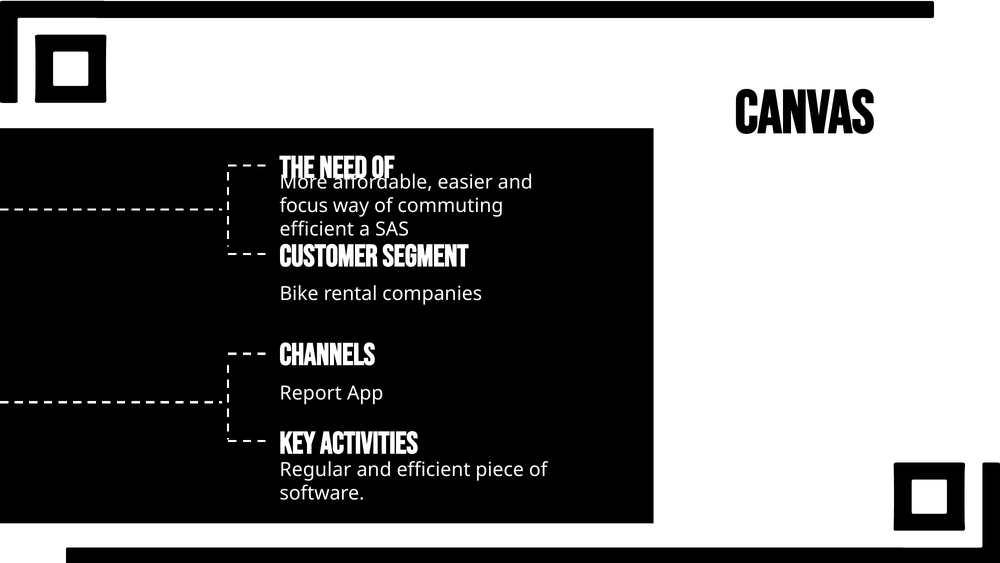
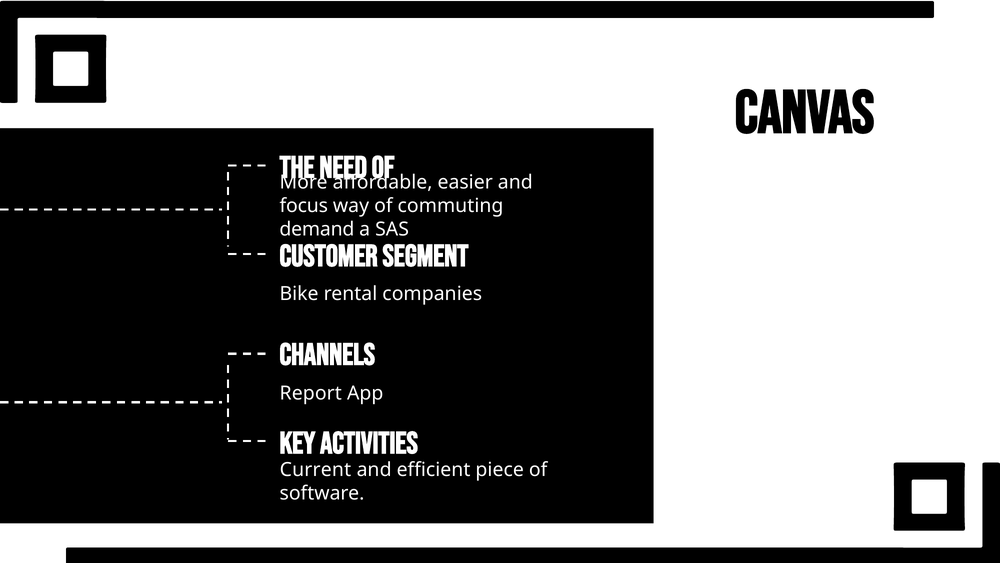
efficient at (317, 229): efficient -> demand
Regular: Regular -> Current
